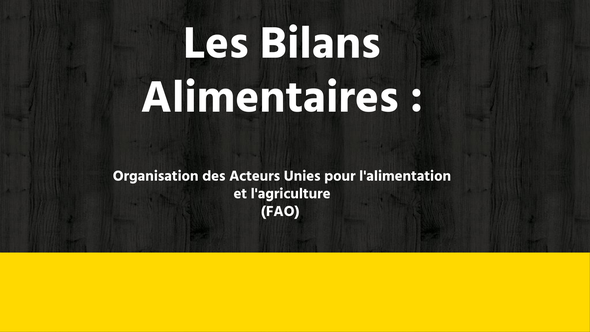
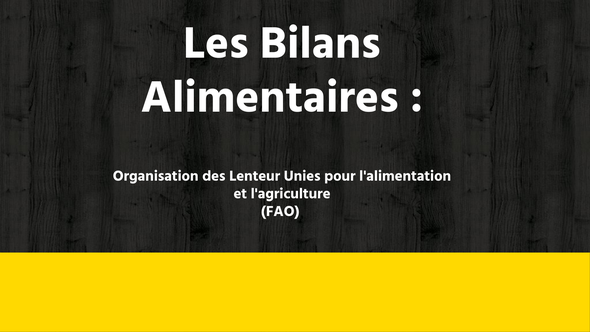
Acteurs: Acteurs -> Lenteur
